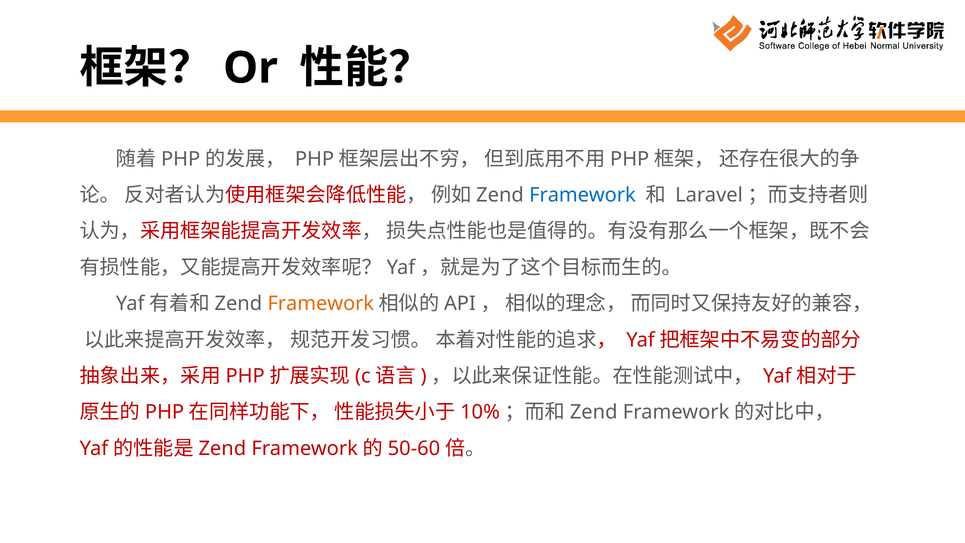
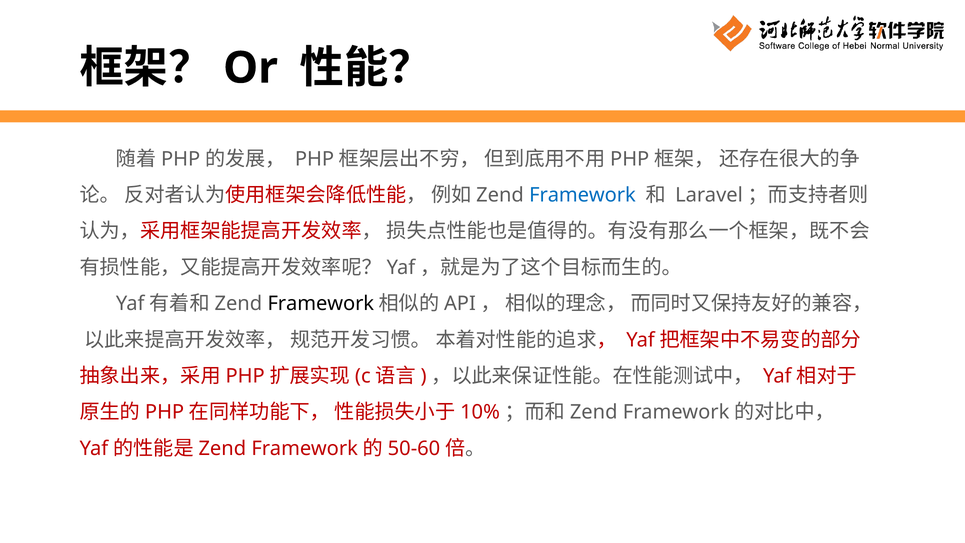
Framework at (321, 304) colour: orange -> black
